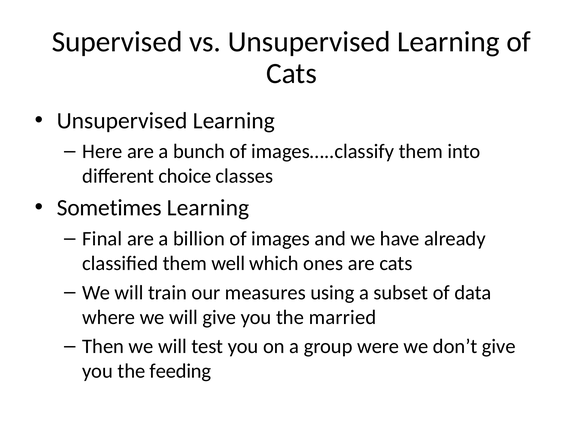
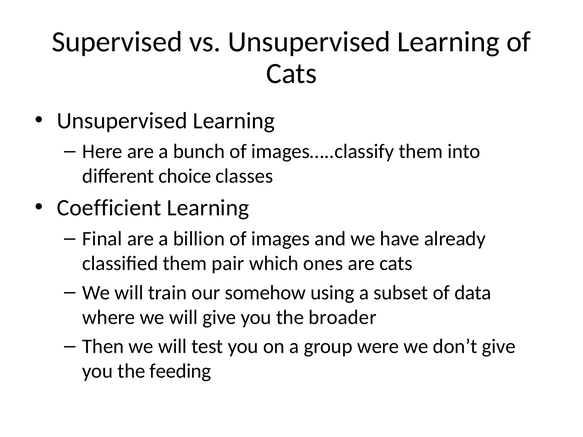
Sometimes: Sometimes -> Coefficient
well: well -> pair
measures: measures -> somehow
married: married -> broader
